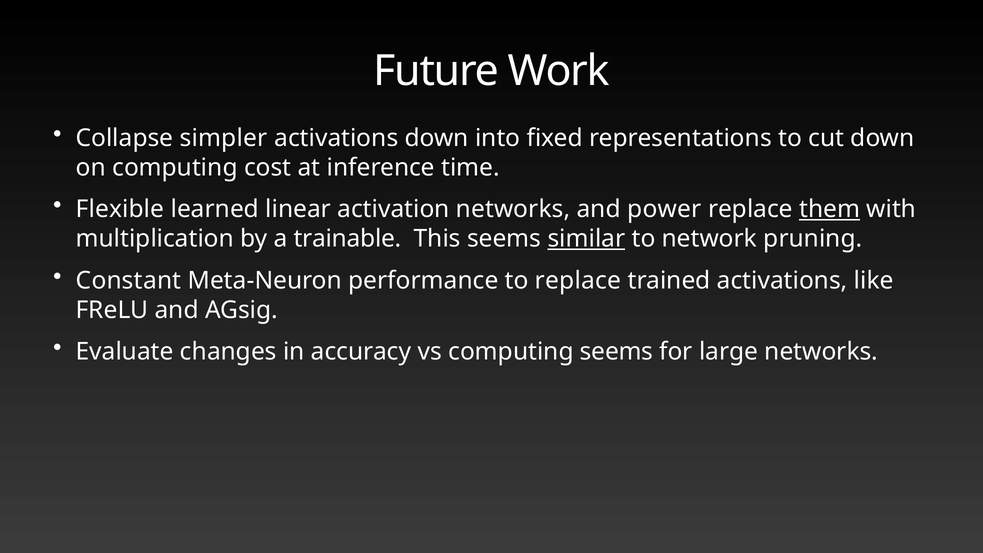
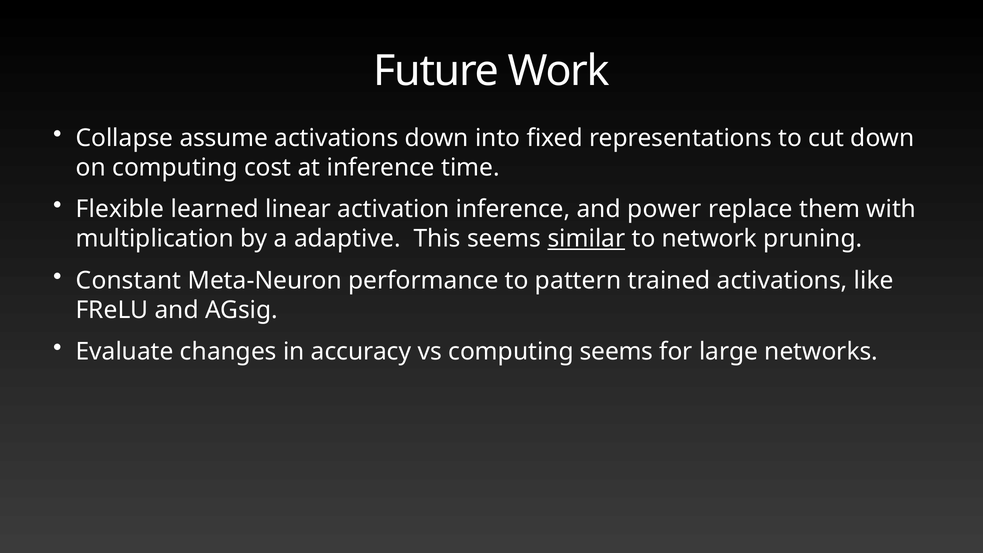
simpler: simpler -> assume
activation networks: networks -> inference
them underline: present -> none
trainable: trainable -> adaptive
to replace: replace -> pattern
